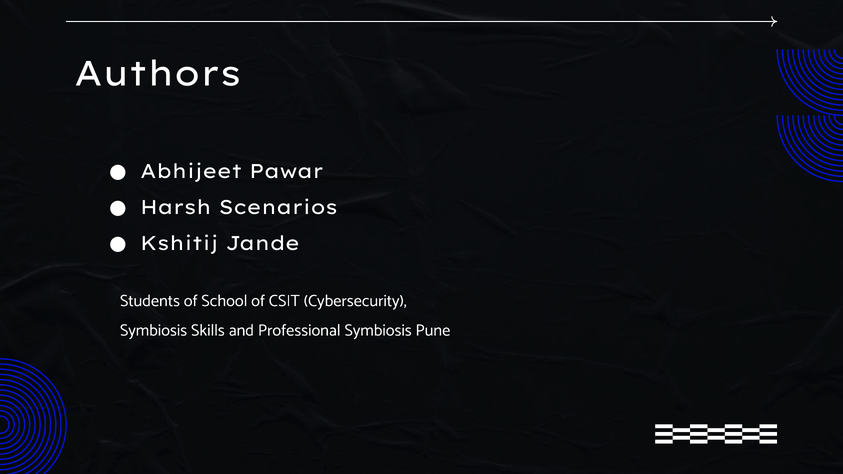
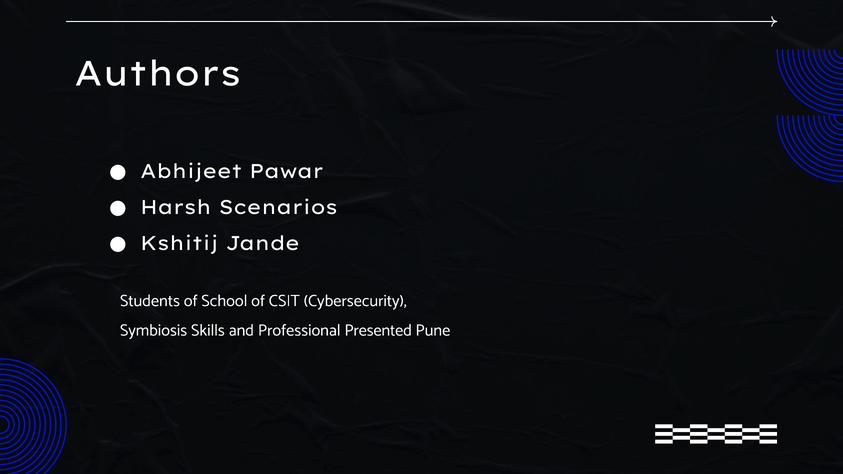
Professional Symbiosis: Symbiosis -> Presented
